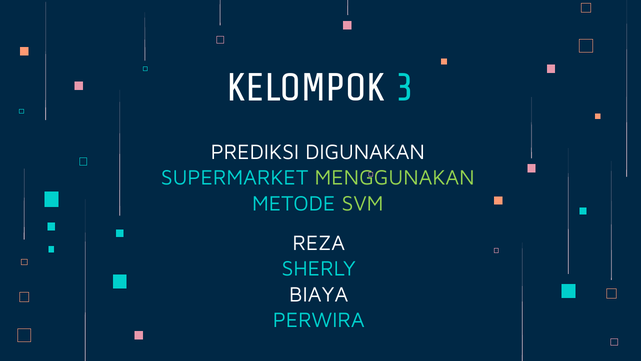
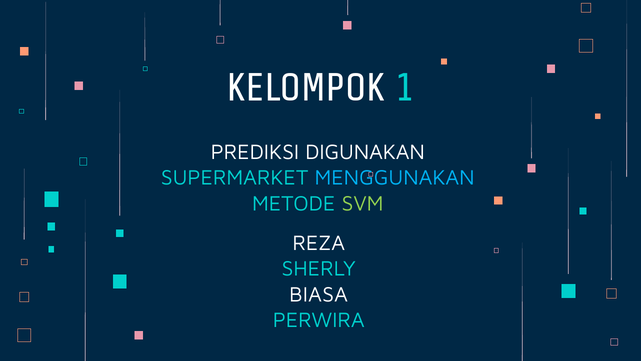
3: 3 -> 1
MENGGUNAKAN colour: light green -> light blue
BIAYA: BIAYA -> BIASA
